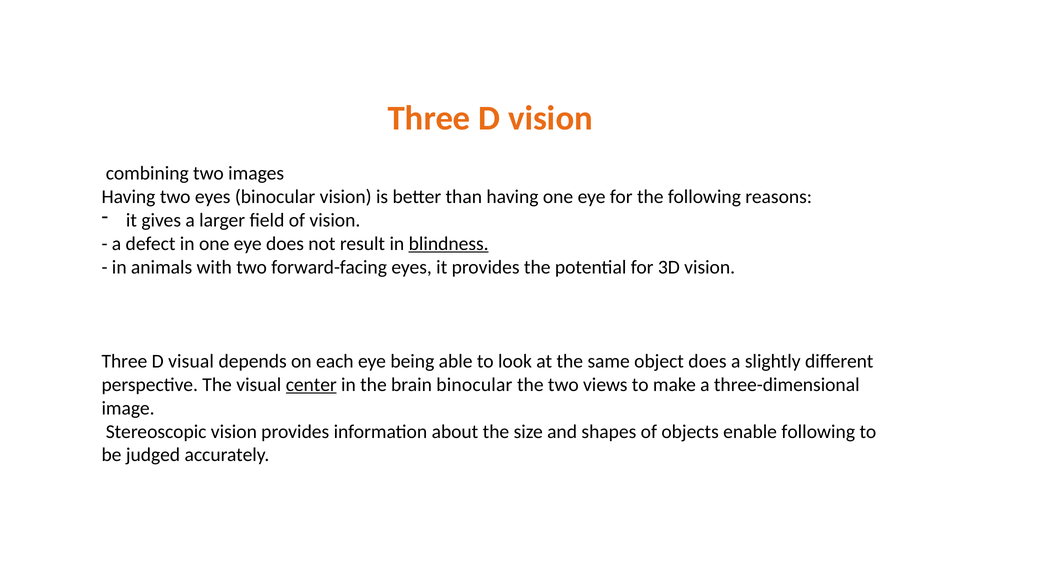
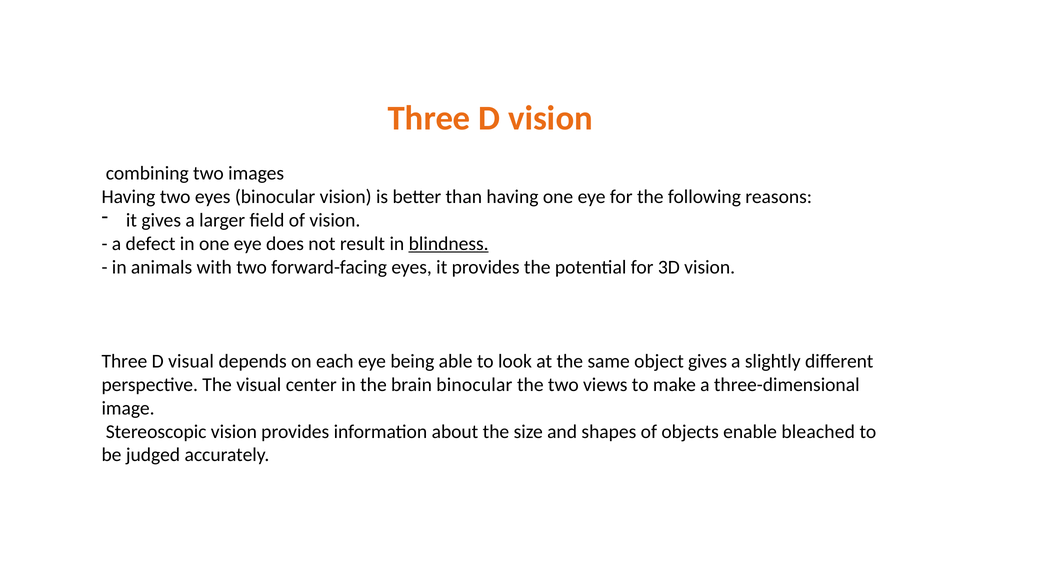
object does: does -> gives
center underline: present -> none
enable following: following -> bleached
